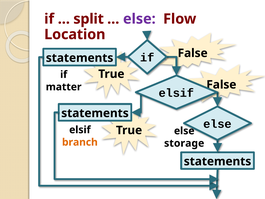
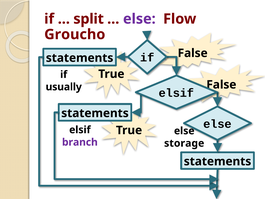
Location: Location -> Groucho
matter: matter -> usually
branch colour: orange -> purple
